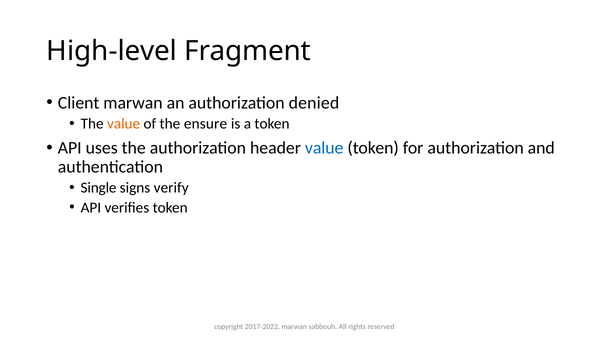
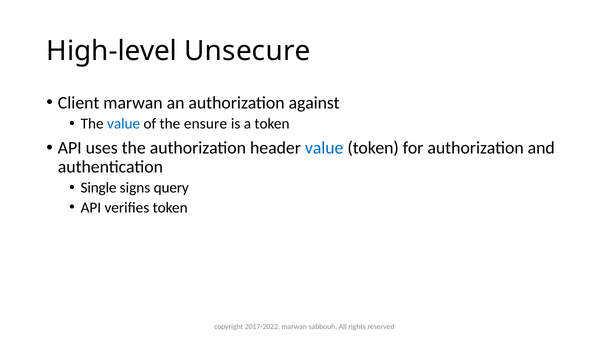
Fragment: Fragment -> Unsecure
denied: denied -> against
value at (124, 124) colour: orange -> blue
verify: verify -> query
